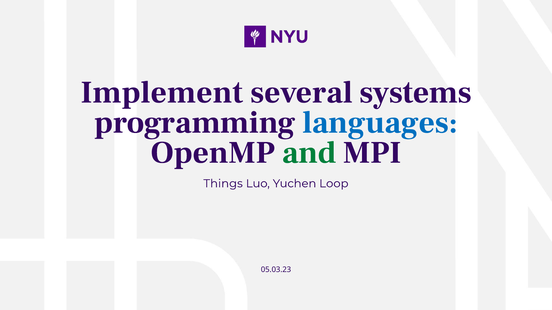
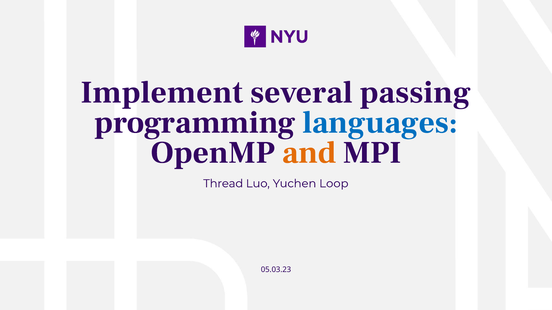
systems: systems -> passing
and colour: green -> orange
Things: Things -> Thread
